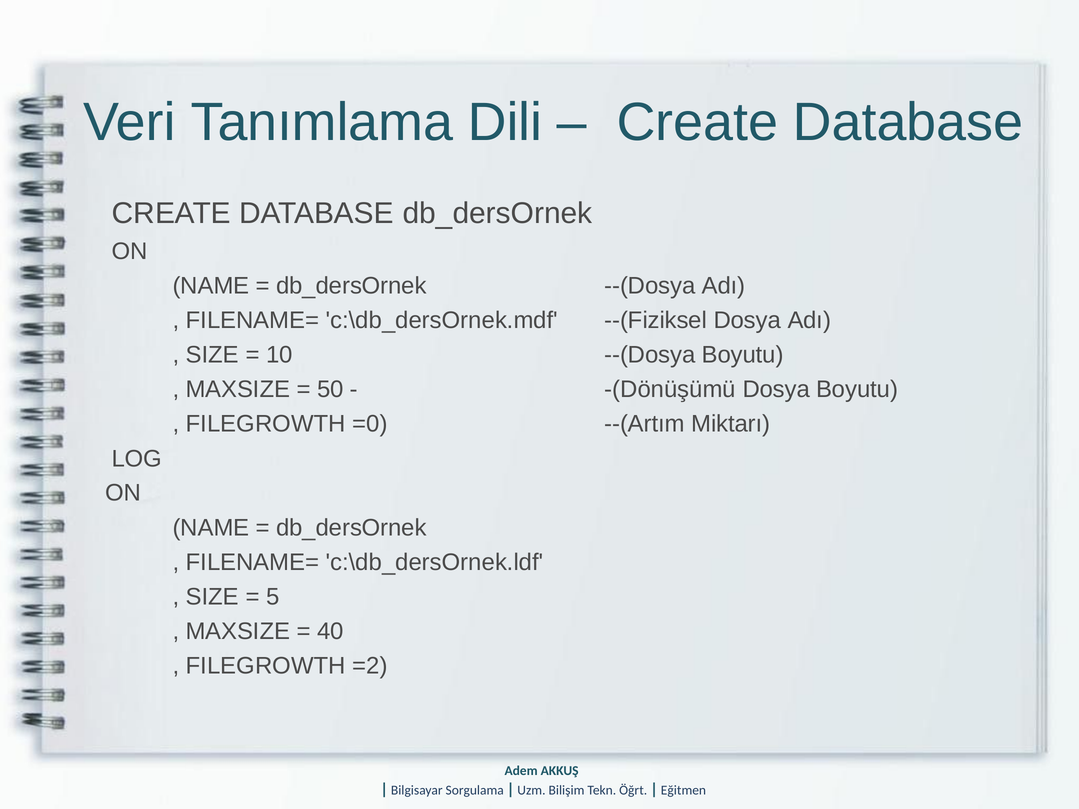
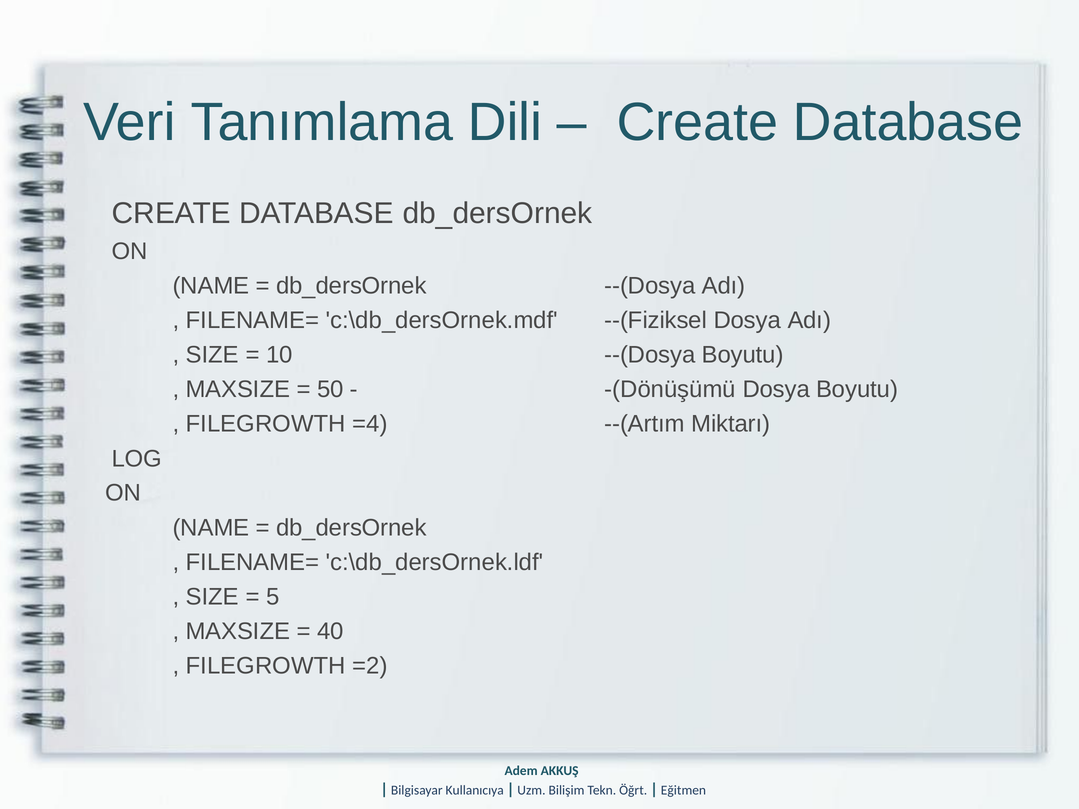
=0: =0 -> =4
Sorgulama: Sorgulama -> Kullanıcıya
